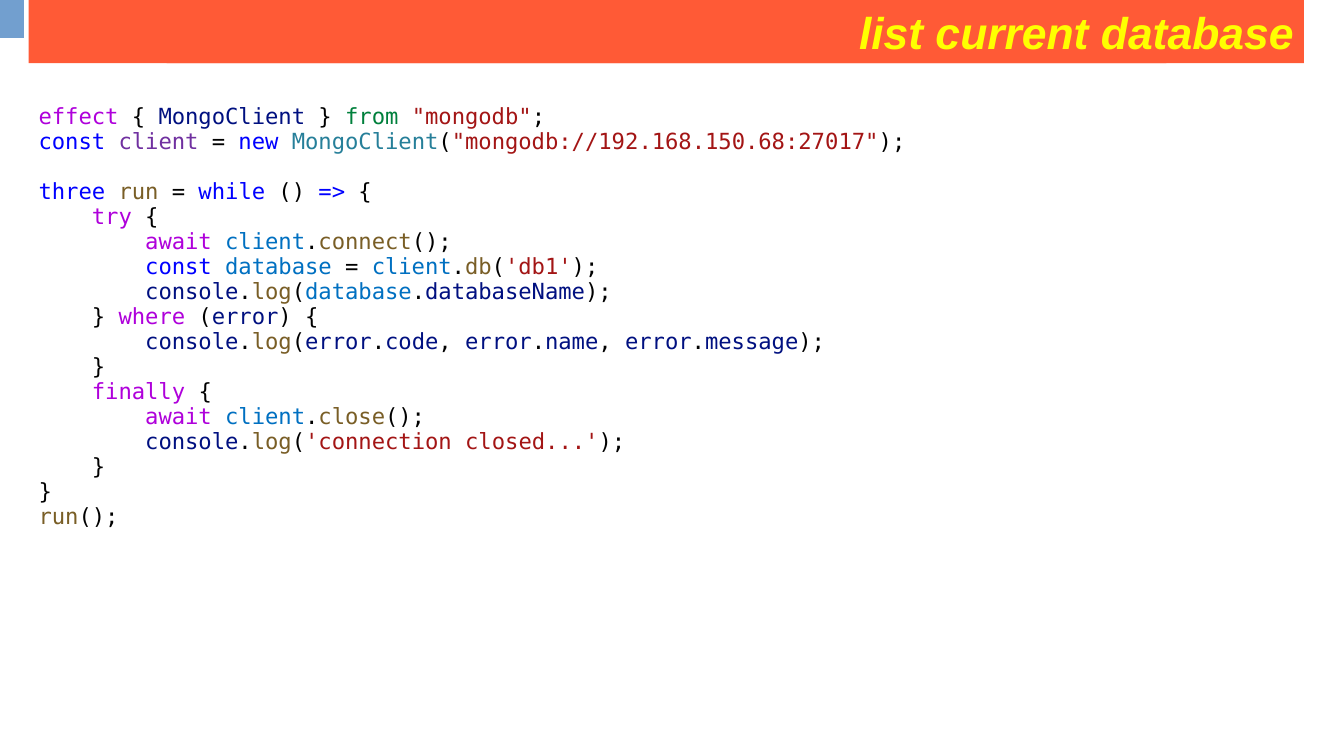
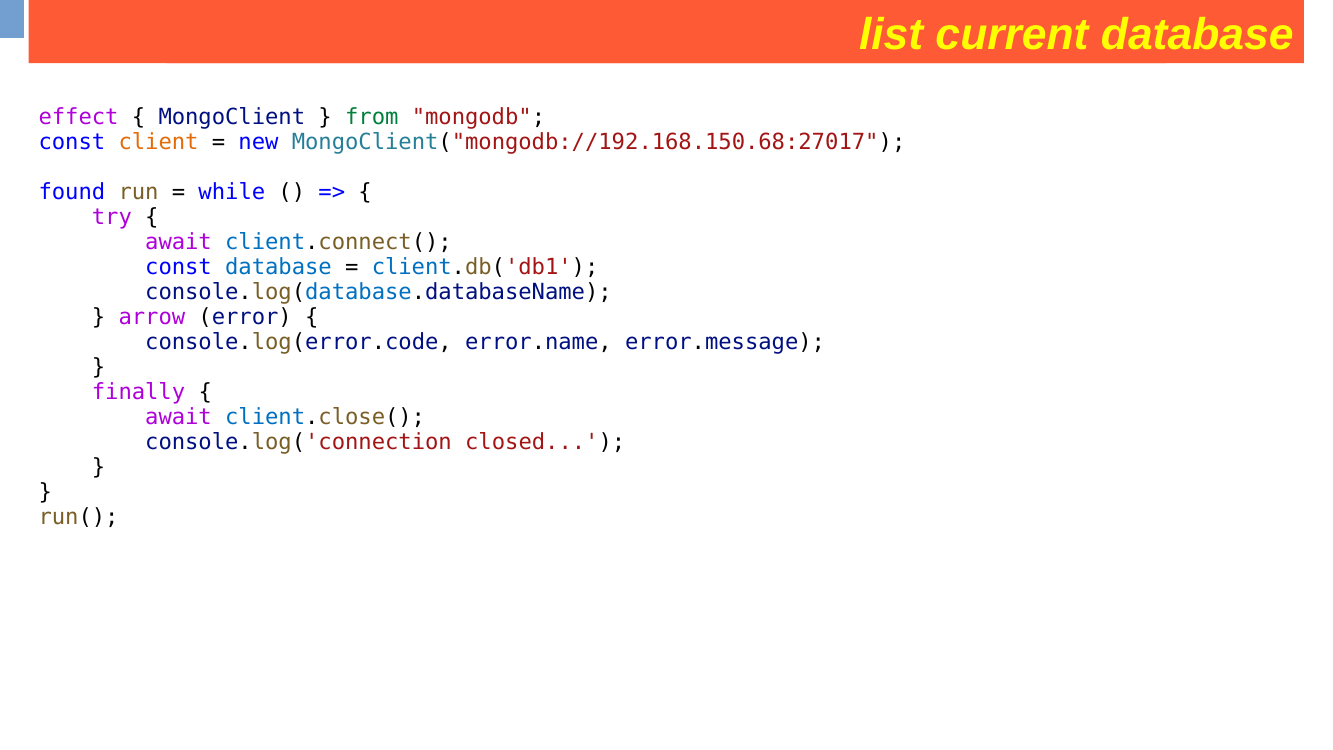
client colour: purple -> orange
three: three -> found
where: where -> arrow
